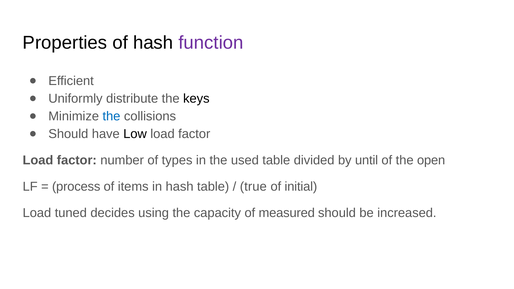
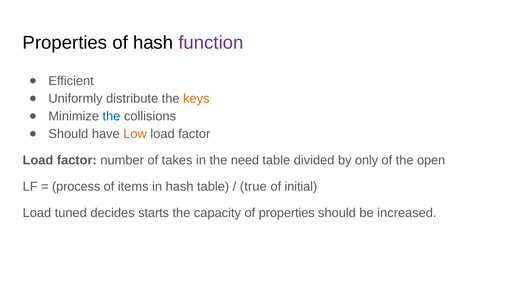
keys colour: black -> orange
Low colour: black -> orange
types: types -> takes
used: used -> need
until: until -> only
using: using -> starts
of measured: measured -> properties
